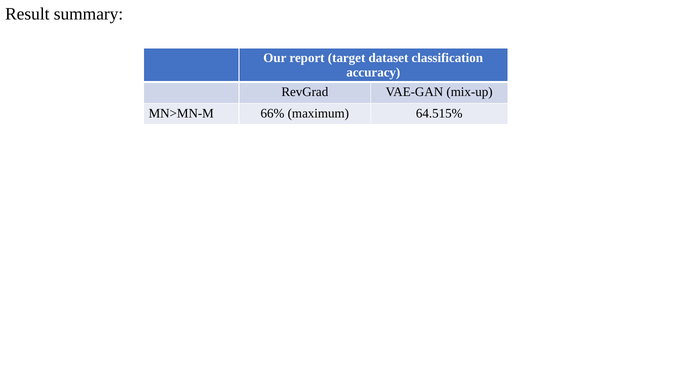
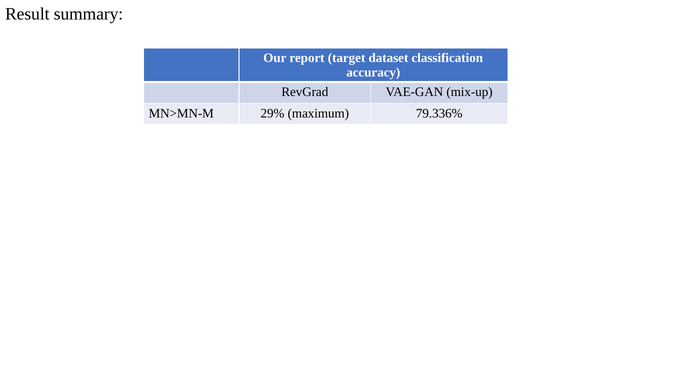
66%: 66% -> 29%
64.515%: 64.515% -> 79.336%
